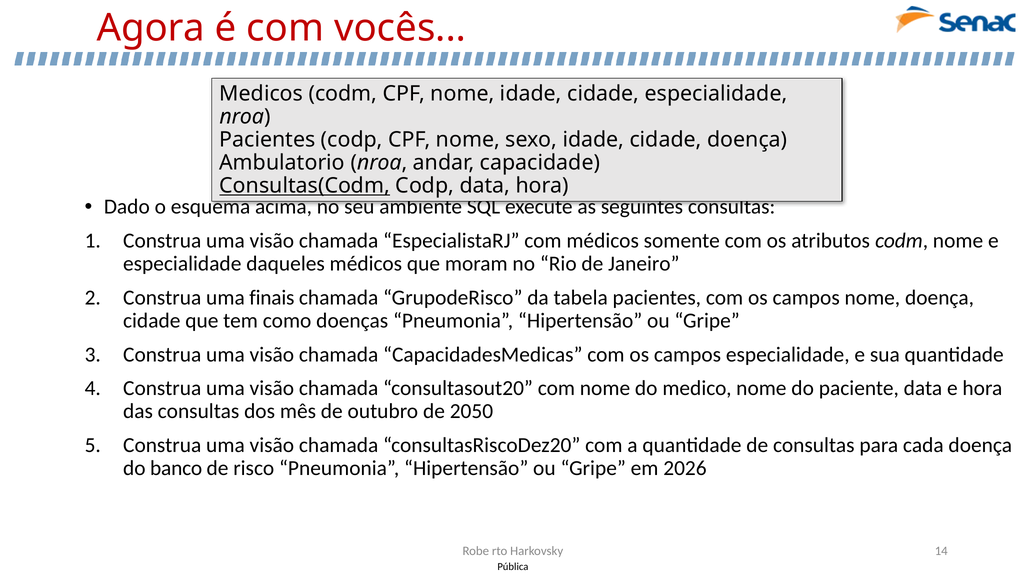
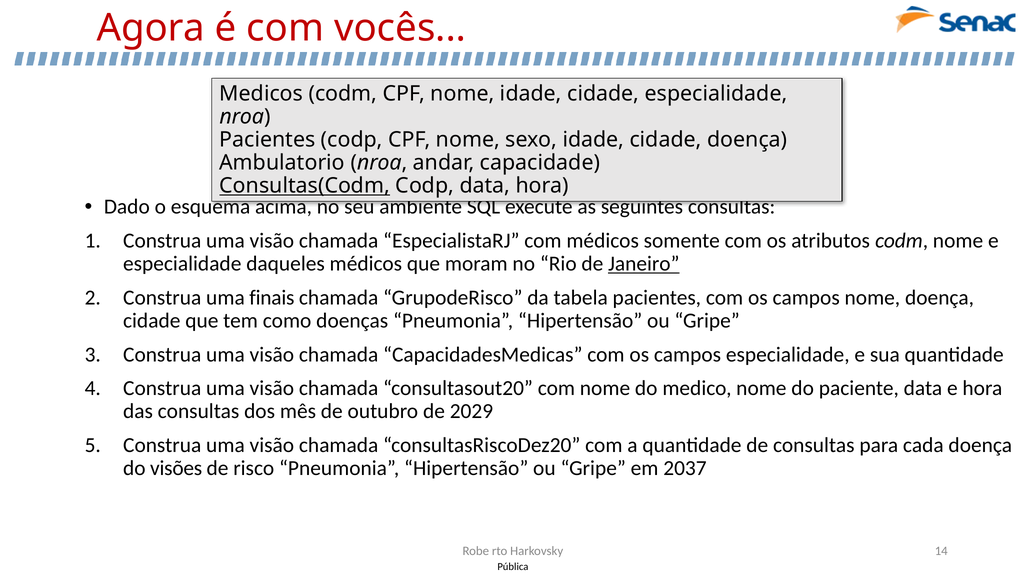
Janeiro underline: none -> present
2050: 2050 -> 2029
banco: banco -> visões
2026: 2026 -> 2037
